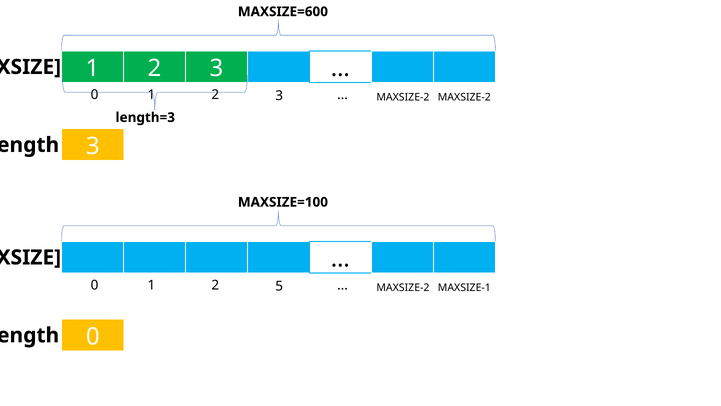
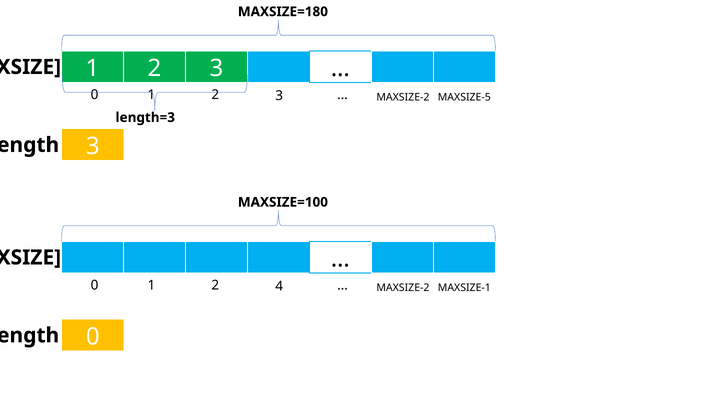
MAXSIZE=600: MAXSIZE=600 -> MAXSIZE=180
MAXSIZE-2 at (464, 97): MAXSIZE-2 -> MAXSIZE-5
5: 5 -> 4
